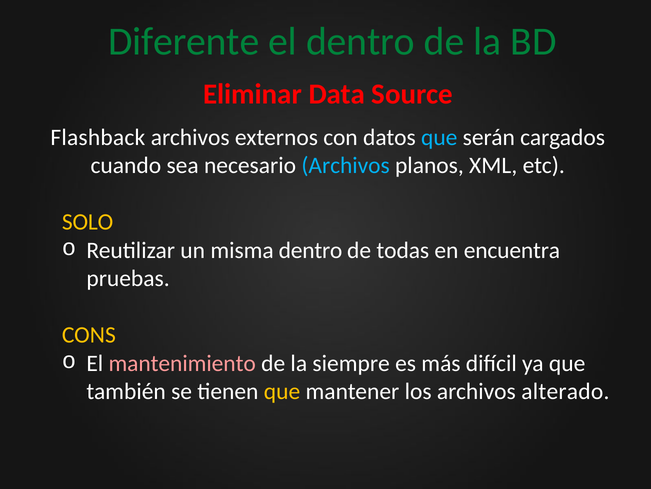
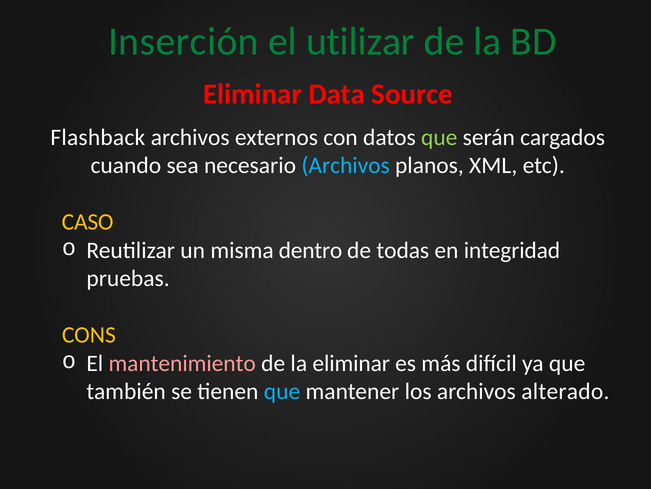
Diferente: Diferente -> Inserción
el dentro: dentro -> utilizar
que at (439, 137) colour: light blue -> light green
SOLO: SOLO -> CASO
encuentra: encuentra -> integridad
la siempre: siempre -> eliminar
que at (282, 391) colour: yellow -> light blue
